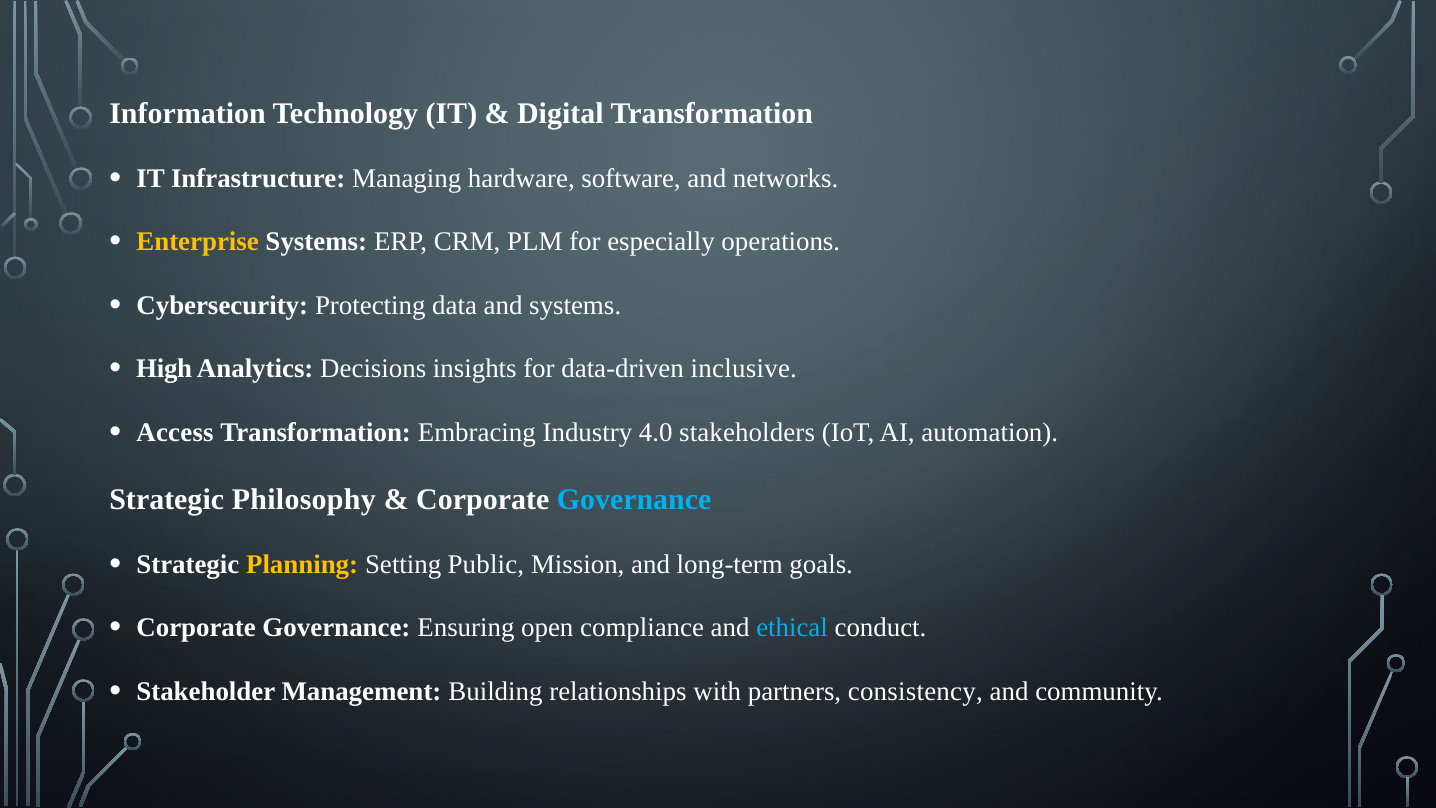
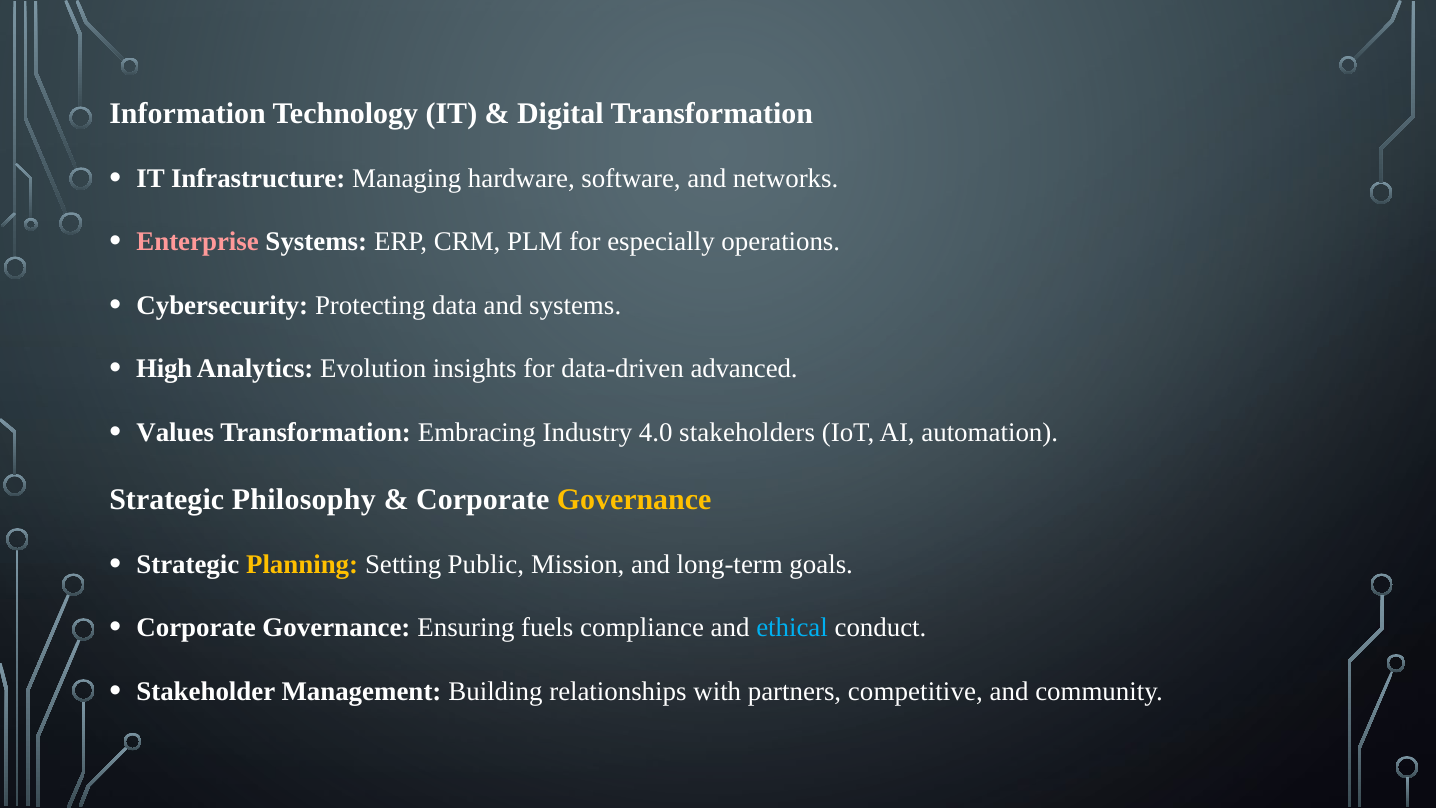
Enterprise colour: yellow -> pink
Decisions: Decisions -> Evolution
inclusive: inclusive -> advanced
Access: Access -> Values
Governance at (634, 499) colour: light blue -> yellow
open: open -> fuels
consistency: consistency -> competitive
